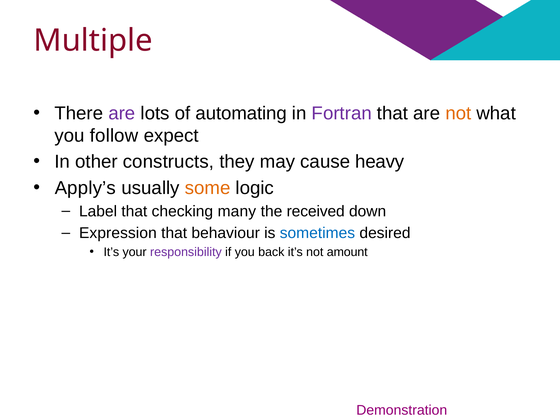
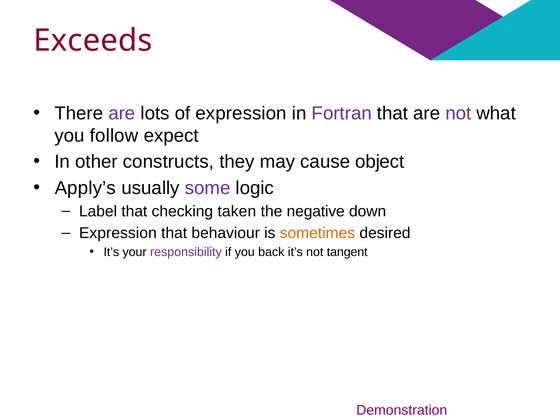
Multiple: Multiple -> Exceeds
of automating: automating -> expression
not at (458, 113) colour: orange -> purple
heavy: heavy -> object
some colour: orange -> purple
many: many -> taken
received: received -> negative
sometimes colour: blue -> orange
amount: amount -> tangent
